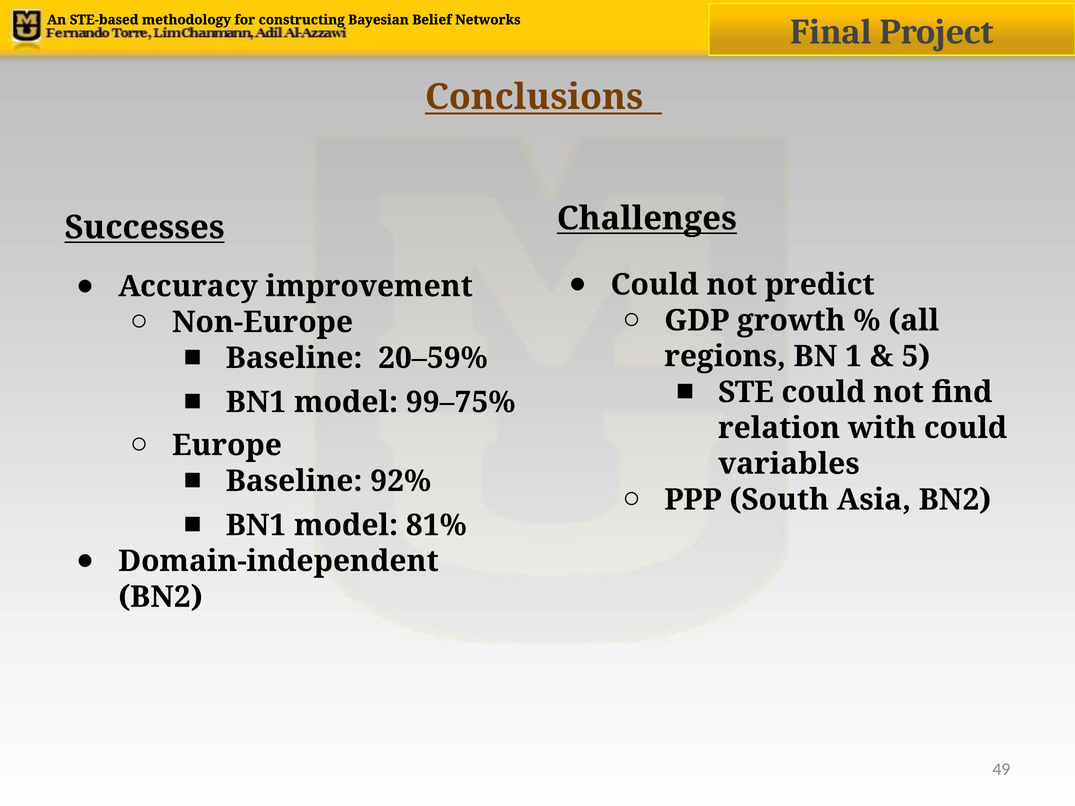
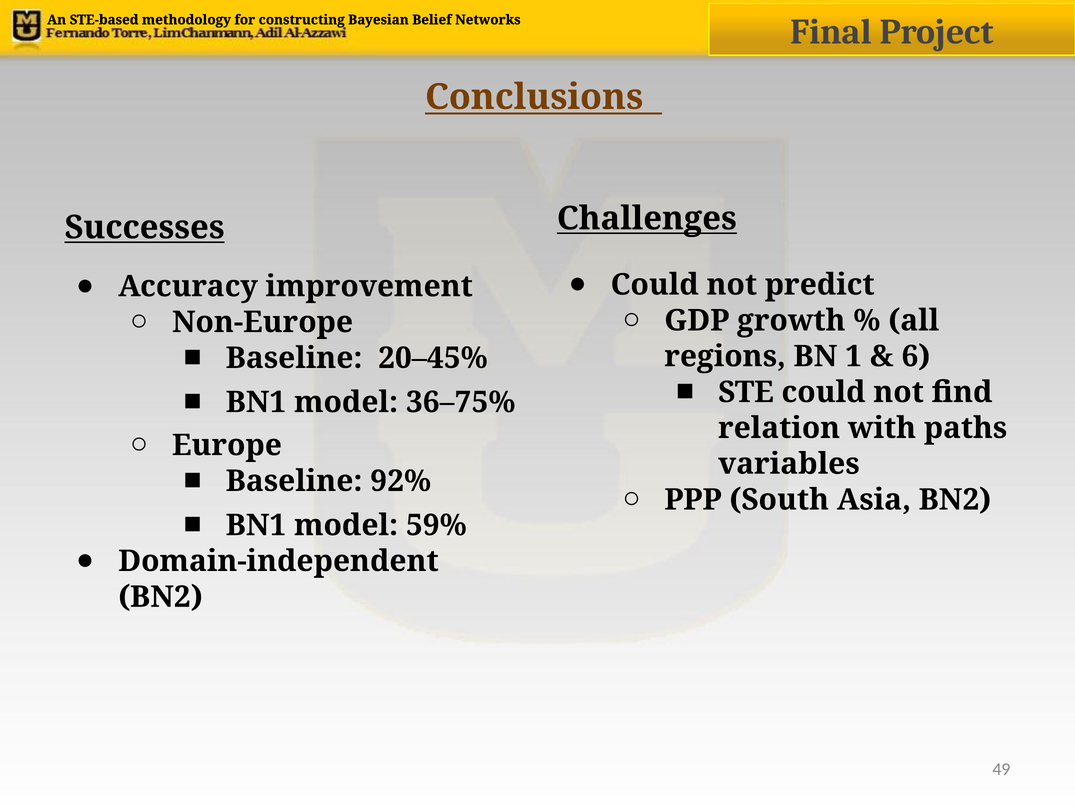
20–59%: 20–59% -> 20–45%
5: 5 -> 6
99–75%: 99–75% -> 36–75%
with could: could -> paths
81%: 81% -> 59%
